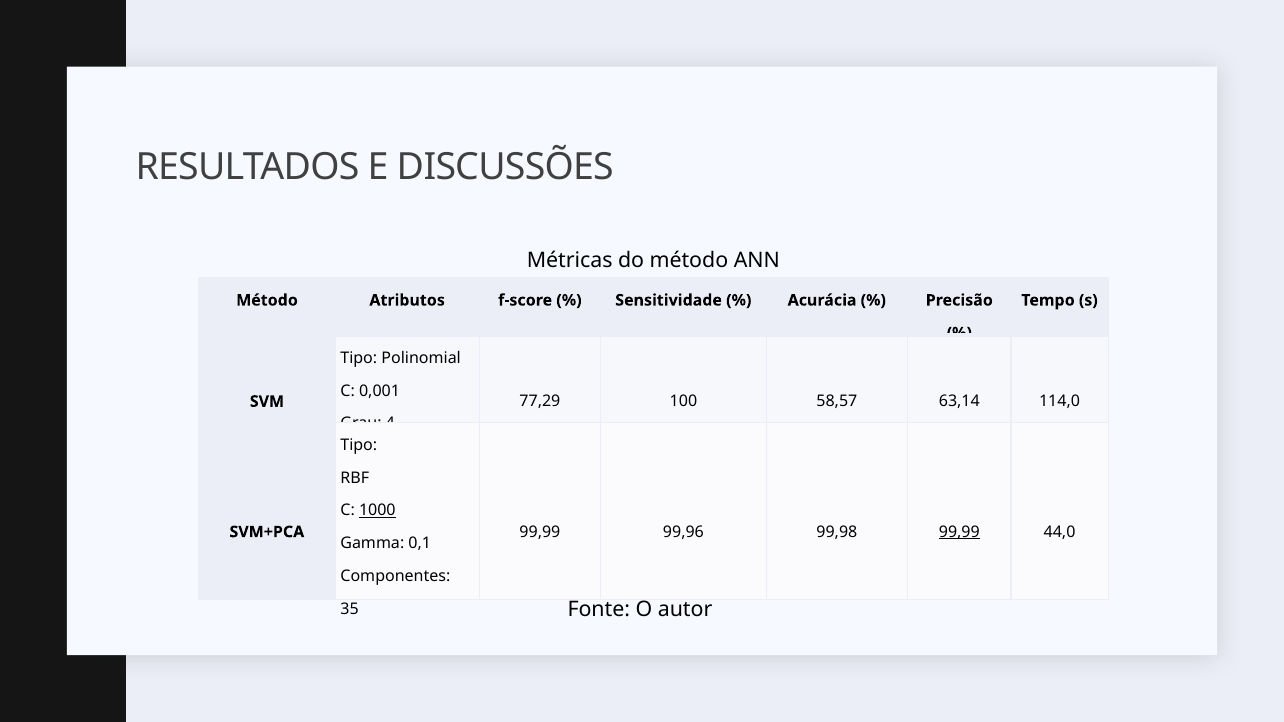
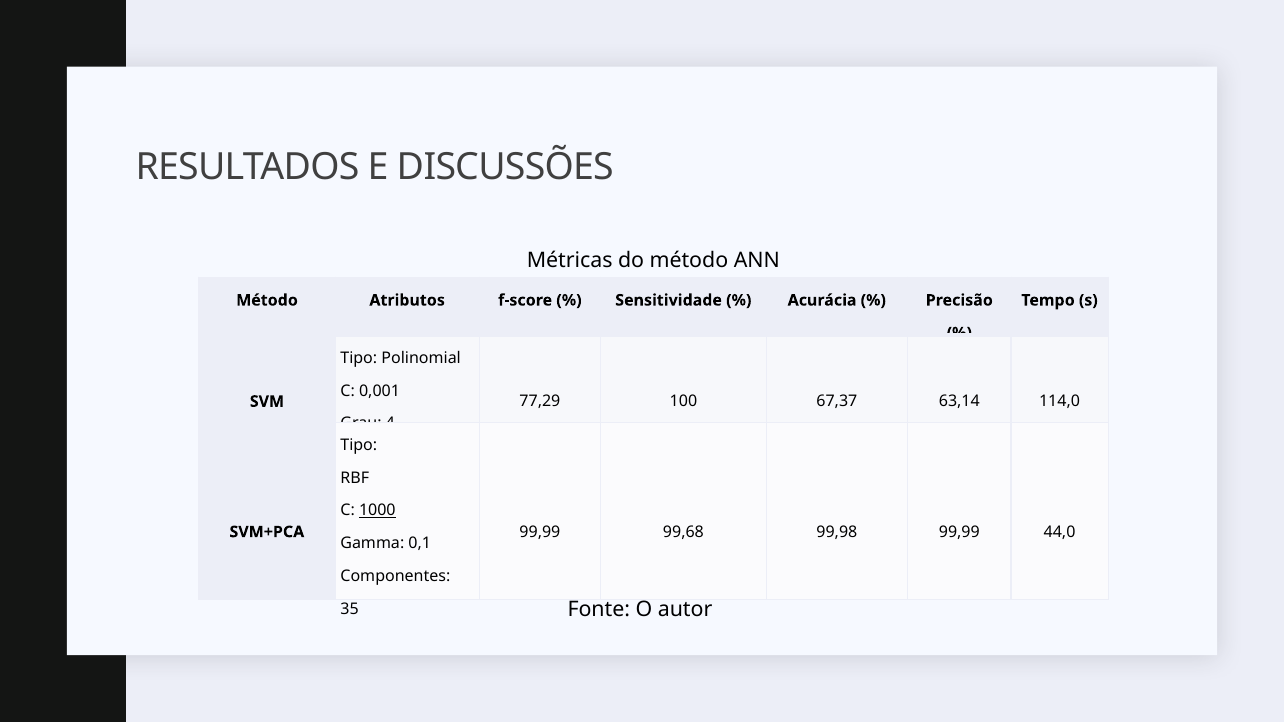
58,57: 58,57 -> 67,37
99,96: 99,96 -> 99,68
99,99 at (959, 532) underline: present -> none
